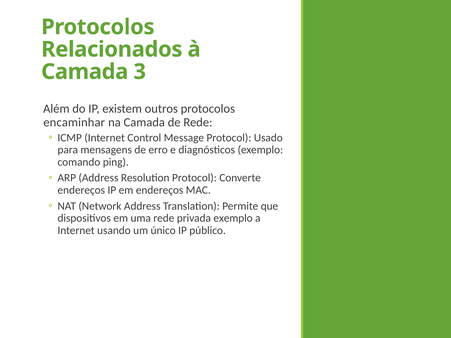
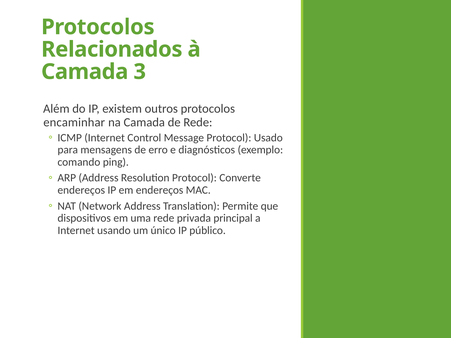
privada exemplo: exemplo -> principal
